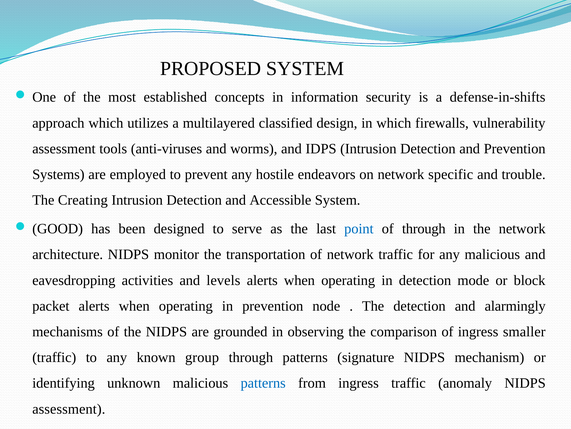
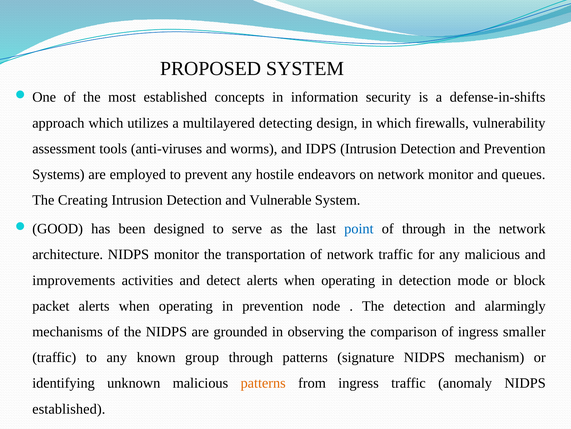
classified: classified -> detecting
network specific: specific -> monitor
trouble: trouble -> queues
Accessible: Accessible -> Vulnerable
eavesdropping: eavesdropping -> improvements
levels: levels -> detect
patterns at (263, 383) colour: blue -> orange
assessment at (69, 408): assessment -> established
